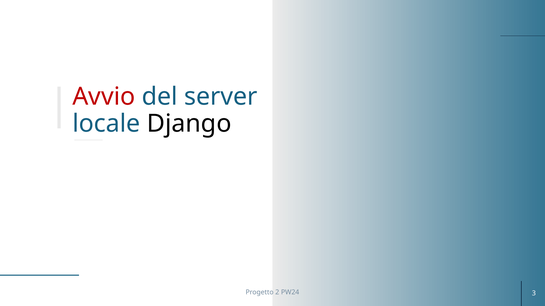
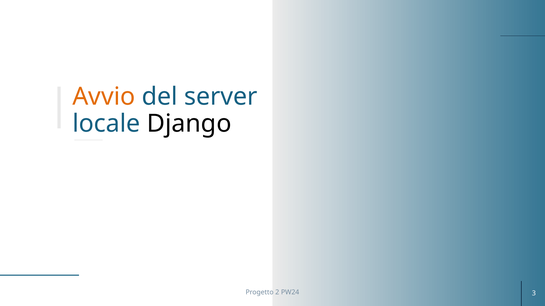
Avvio colour: red -> orange
